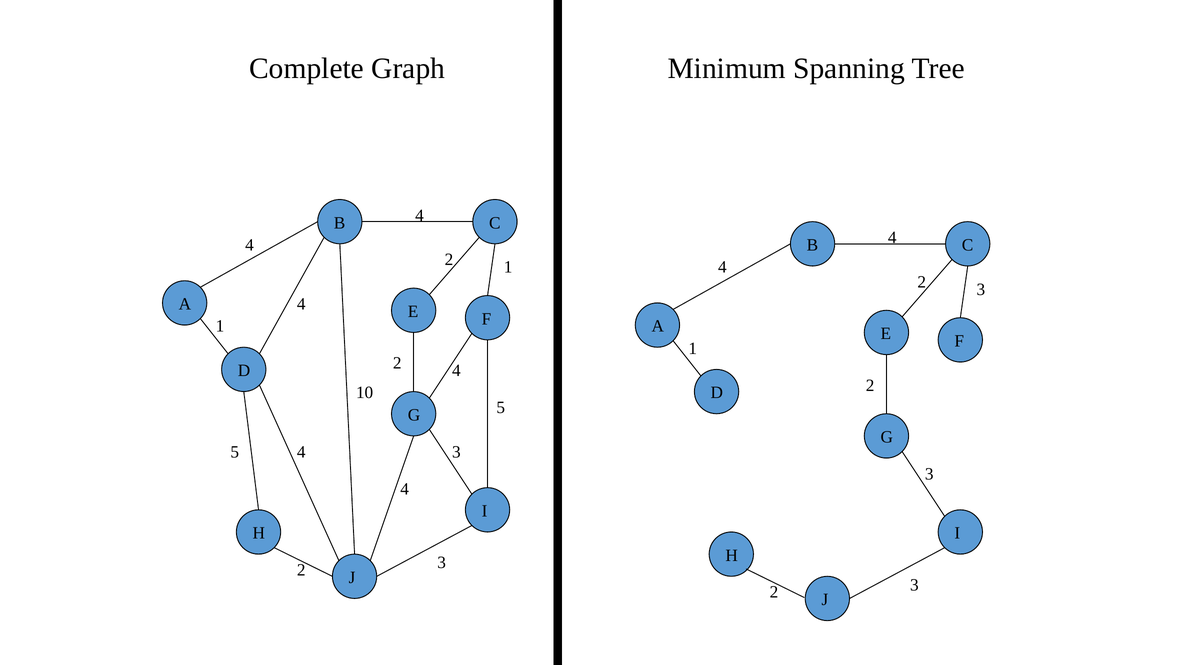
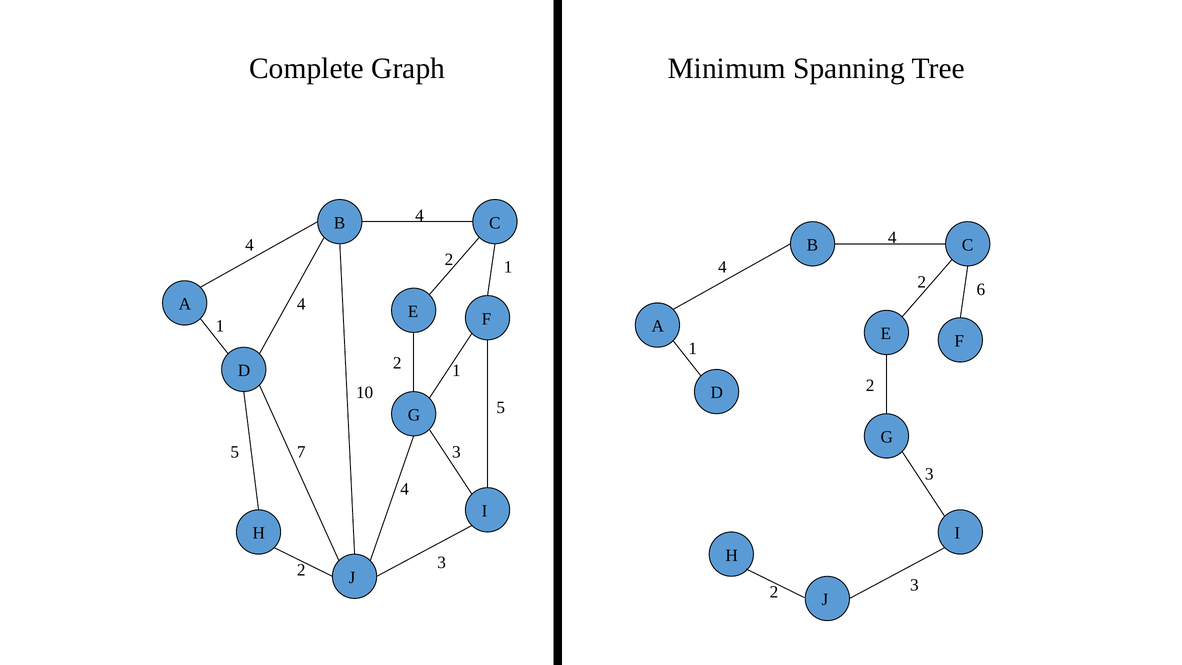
2 3: 3 -> 6
4 at (456, 371): 4 -> 1
5 4: 4 -> 7
